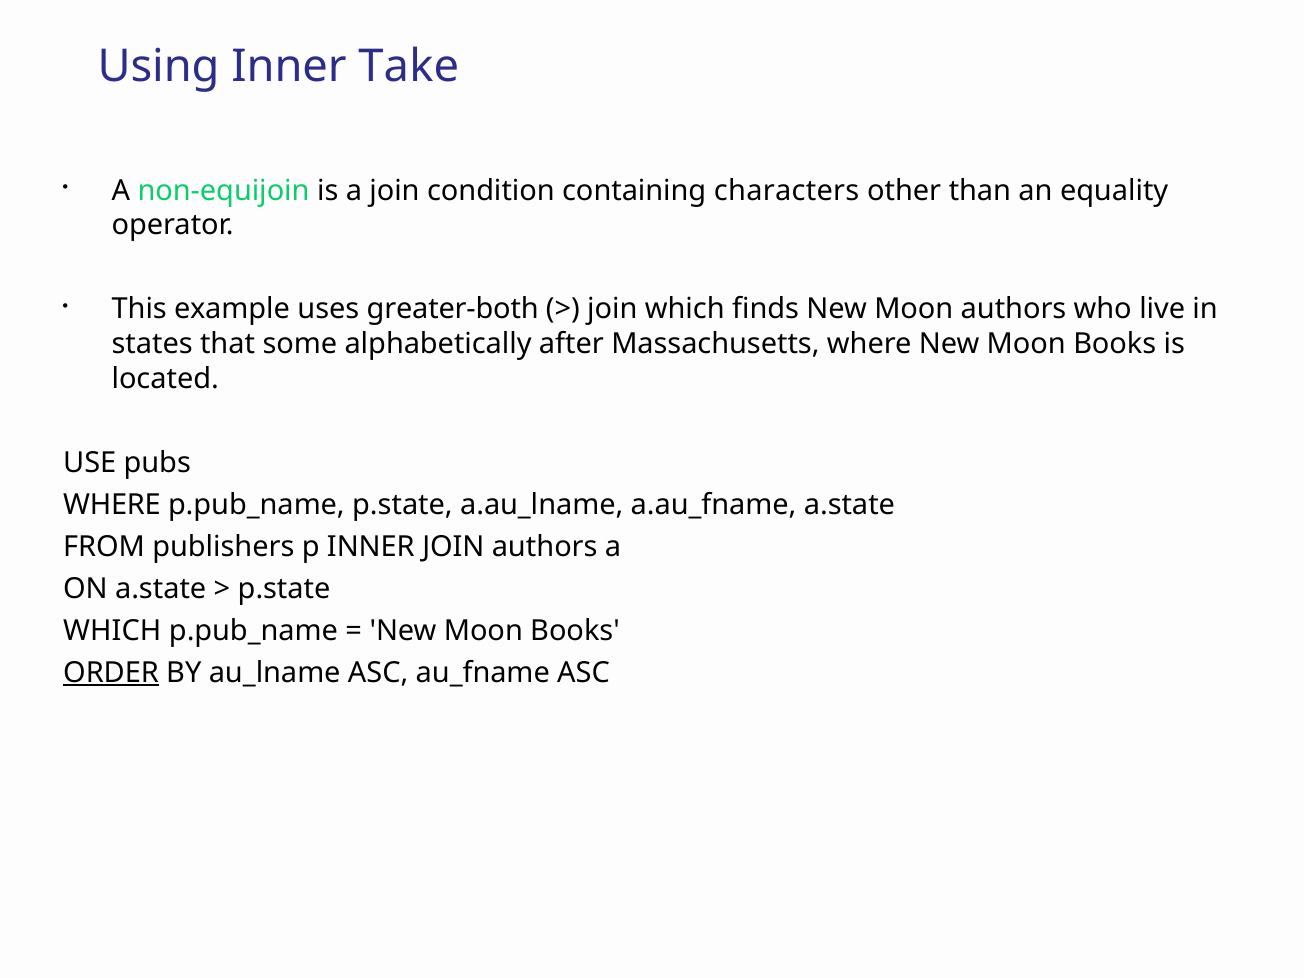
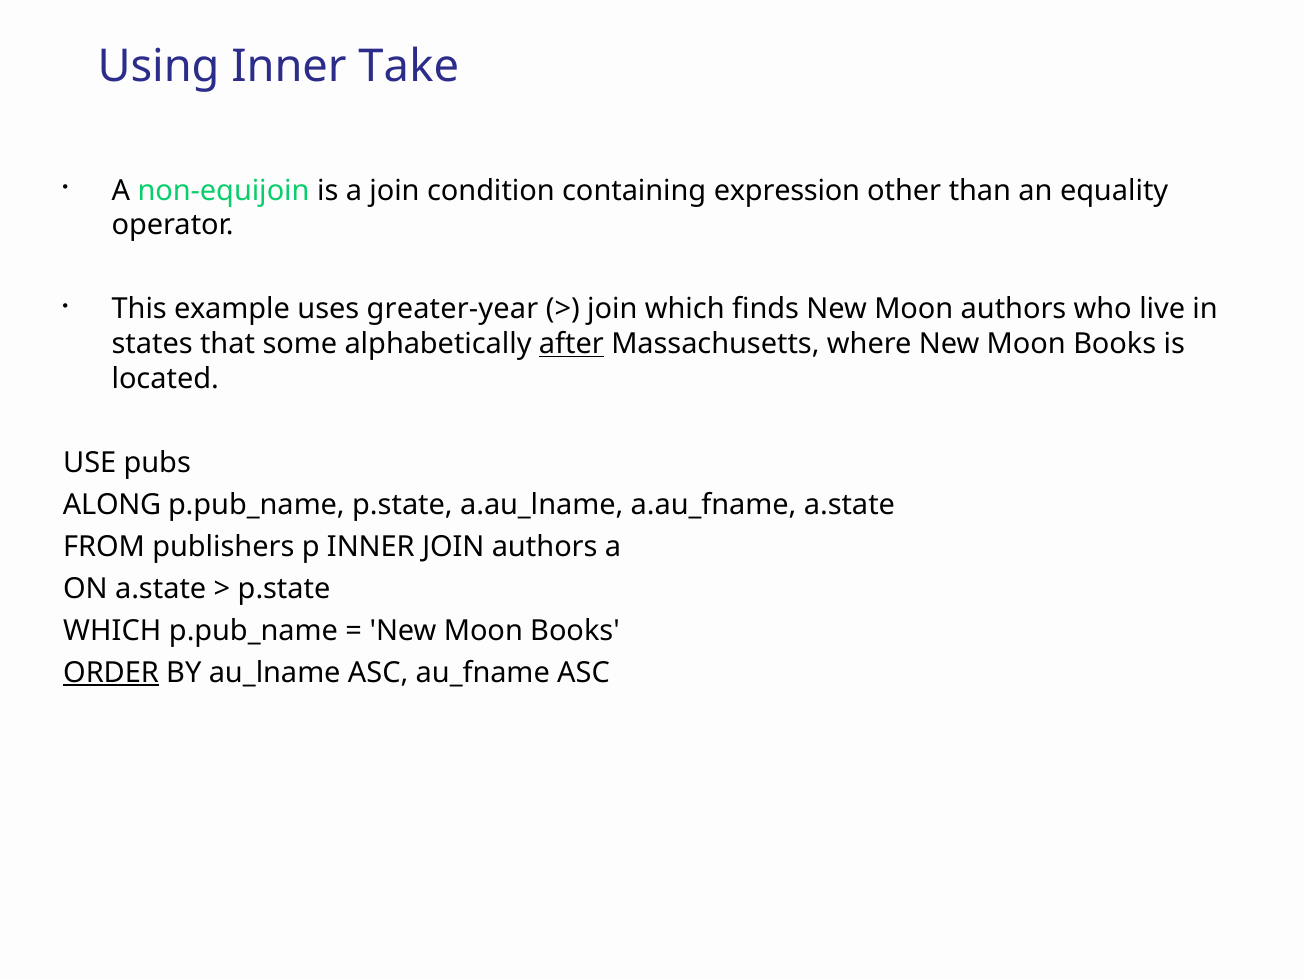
characters: characters -> expression
greater-both: greater-both -> greater-year
after underline: none -> present
WHERE at (112, 505): WHERE -> ALONG
